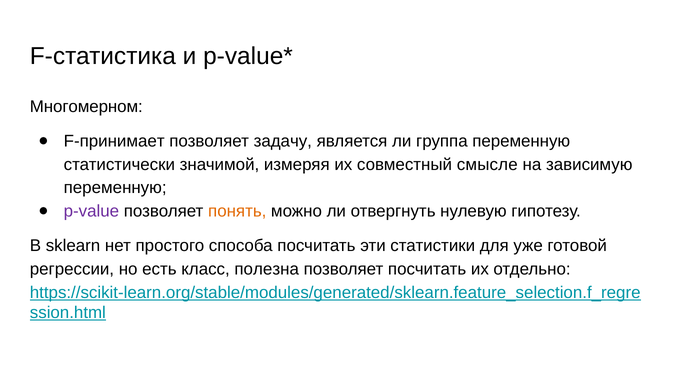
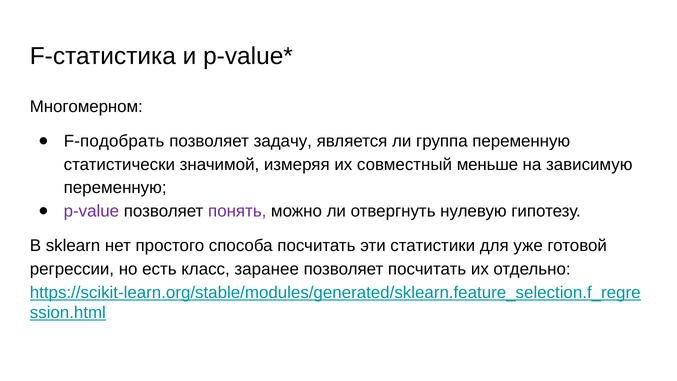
F-принимает: F-принимает -> F-подобрать
смысле: смысле -> меньше
понять colour: orange -> purple
полезна: полезна -> заранее
